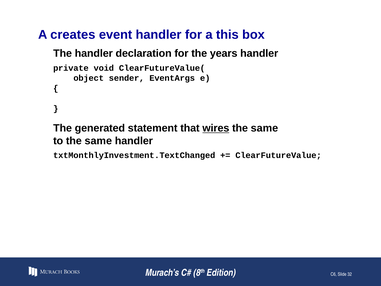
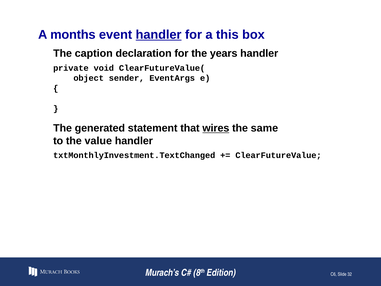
creates: creates -> months
handler at (159, 35) underline: none -> present
The handler: handler -> caption
to the same: same -> value
